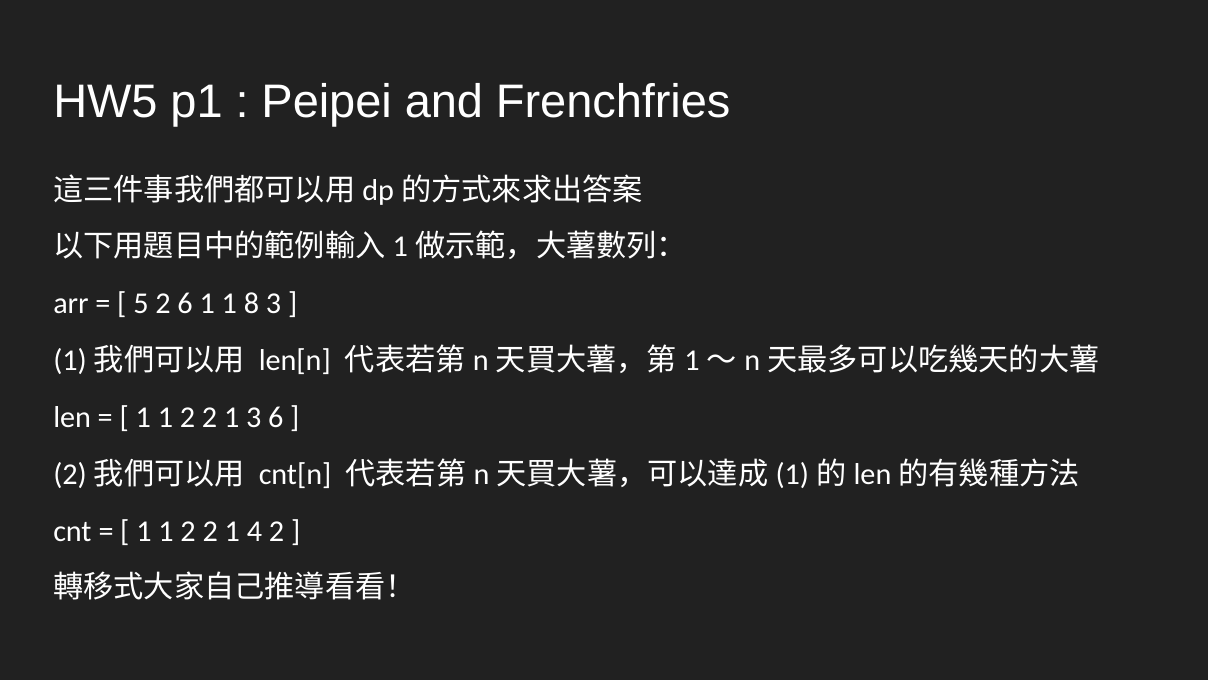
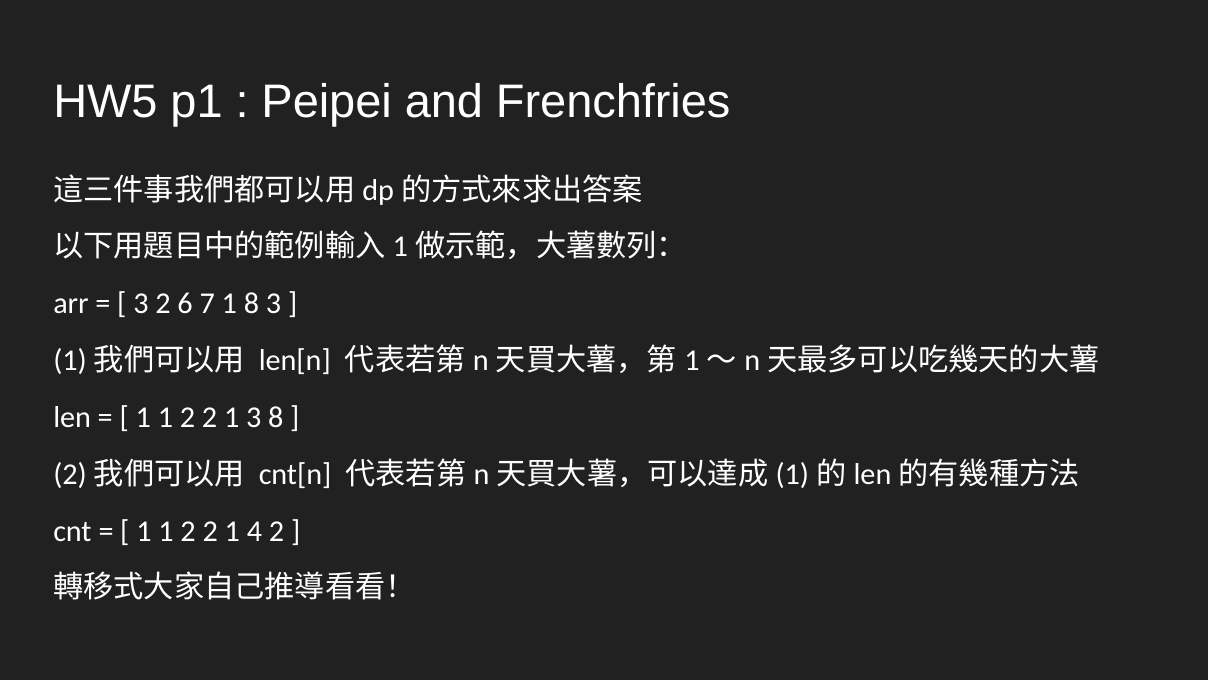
5 at (141, 304): 5 -> 3
6 1: 1 -> 7
3 6: 6 -> 8
